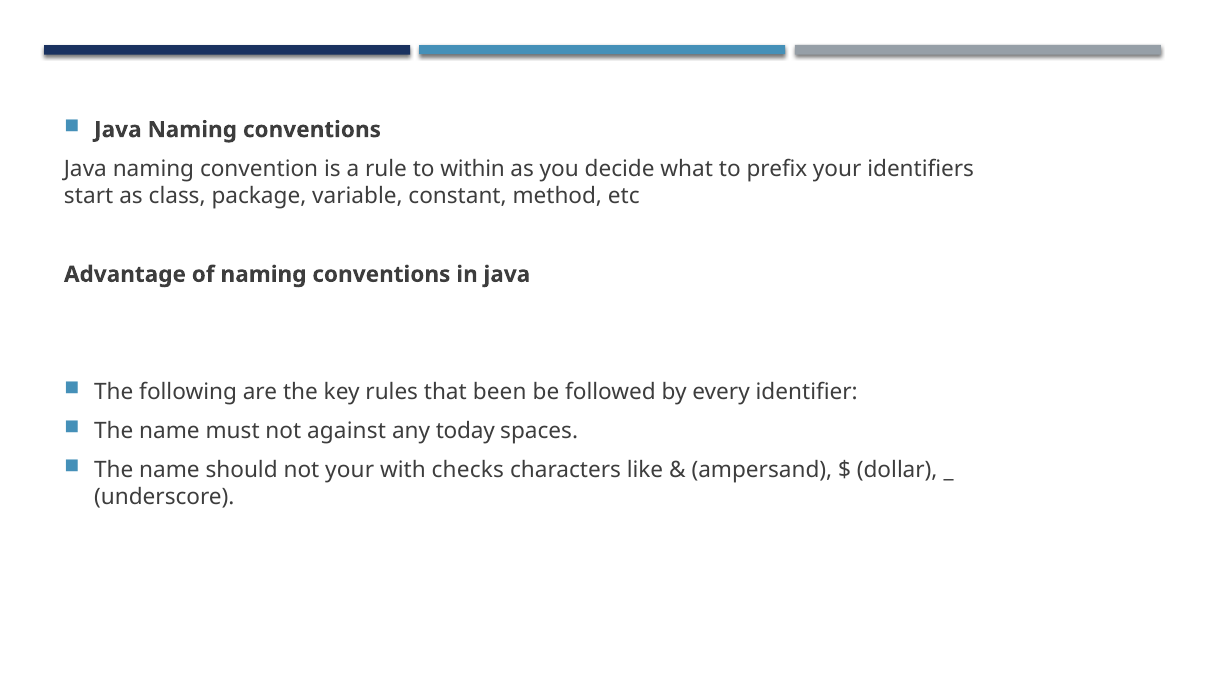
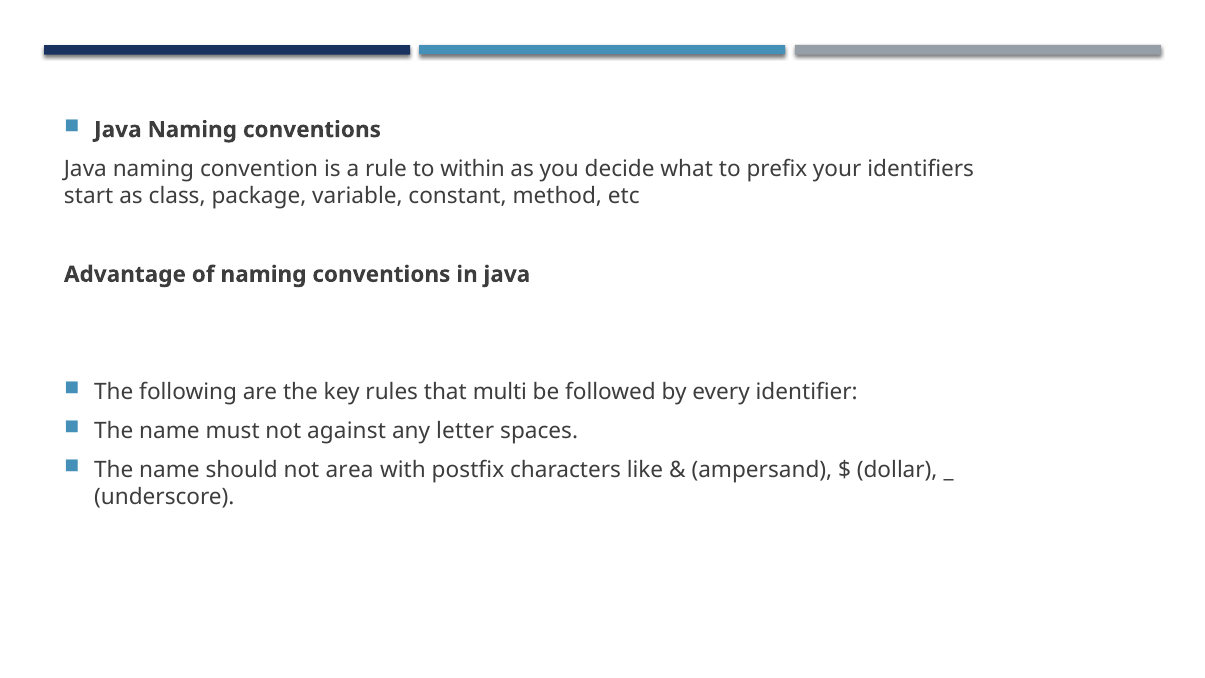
been: been -> multi
today: today -> letter
not your: your -> area
checks: checks -> postfix
